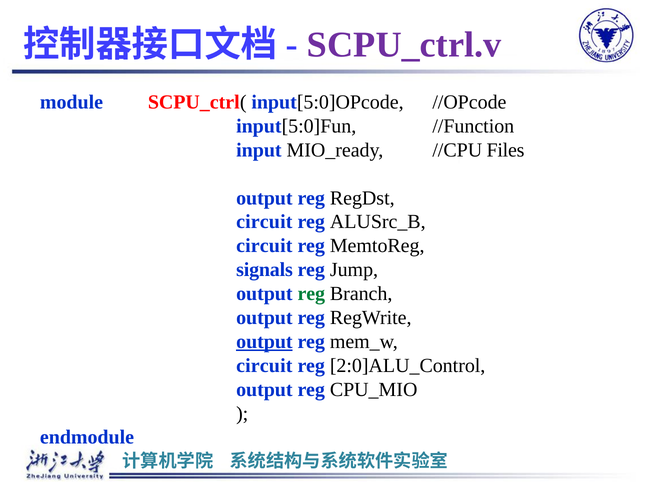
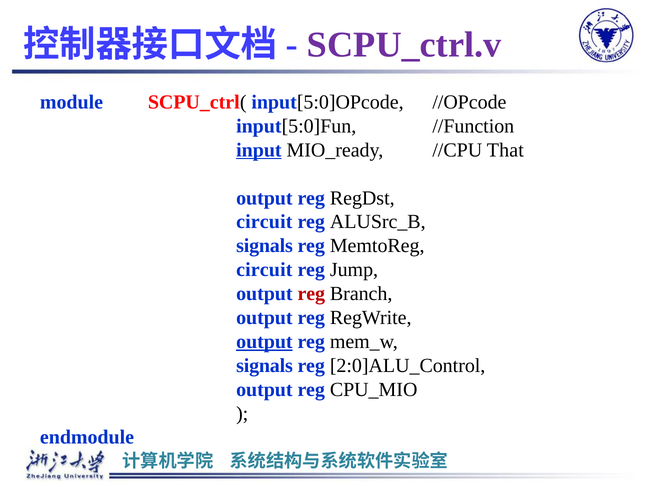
input underline: none -> present
Files: Files -> That
circuit at (264, 246): circuit -> signals
signals at (264, 270): signals -> circuit
reg at (311, 294) colour: green -> red
circuit at (264, 366): circuit -> signals
